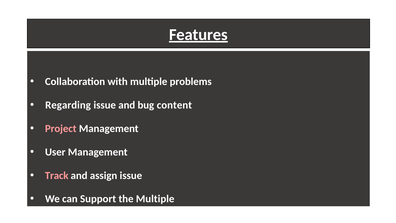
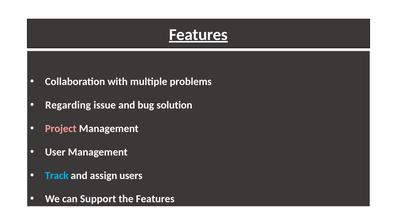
content: content -> solution
Track colour: pink -> light blue
assign issue: issue -> users
the Multiple: Multiple -> Features
